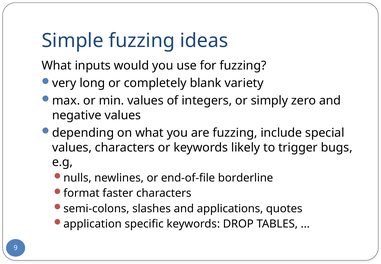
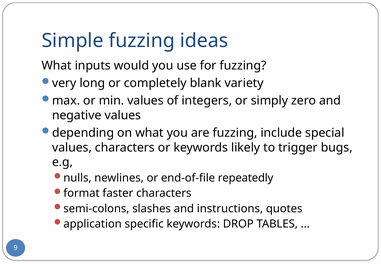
borderline: borderline -> repeatedly
applications: applications -> instructions
